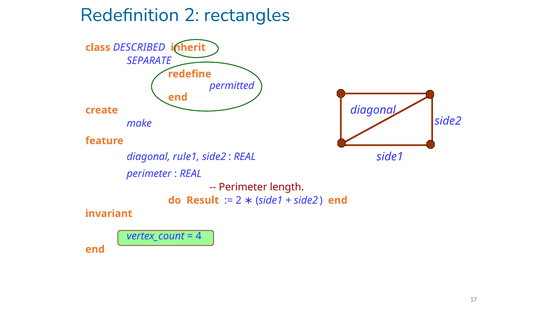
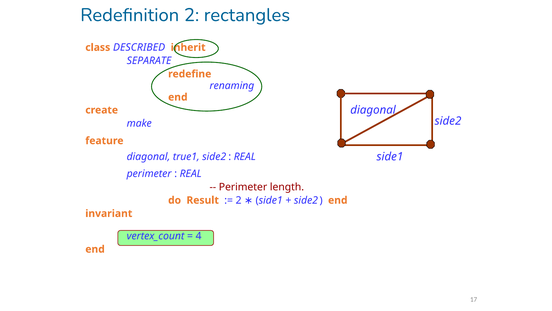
permitted: permitted -> renaming
rule1: rule1 -> true1
